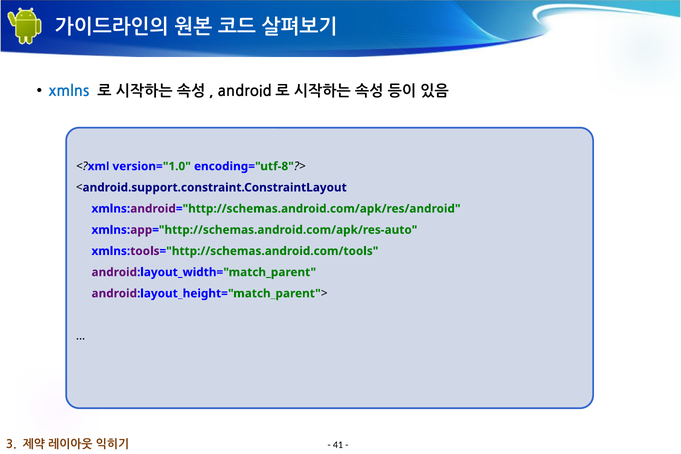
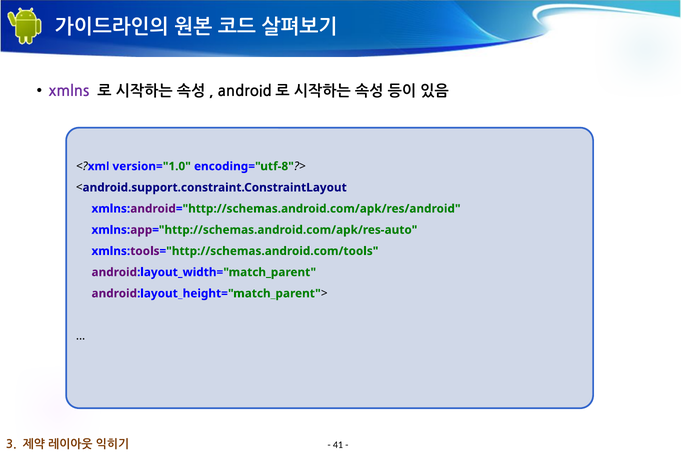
xmlns colour: blue -> purple
